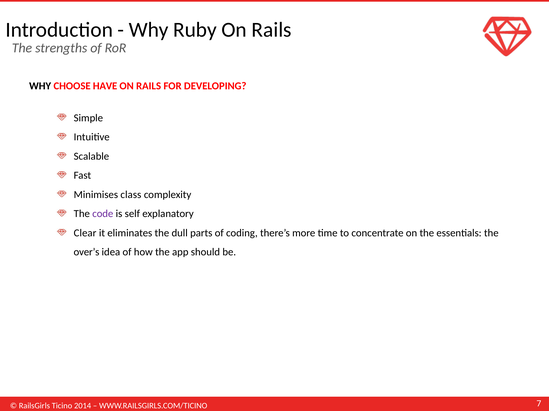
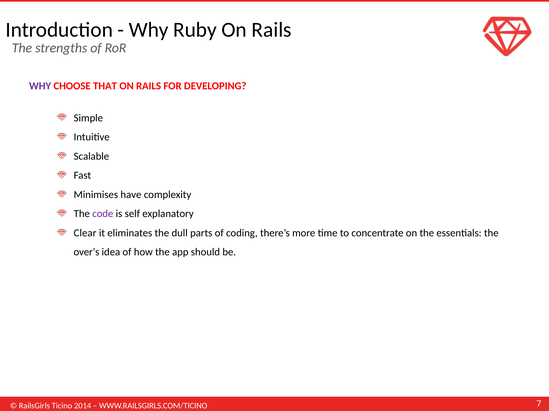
WHY at (40, 86) colour: black -> purple
HAVE: HAVE -> THAT
class: class -> have
